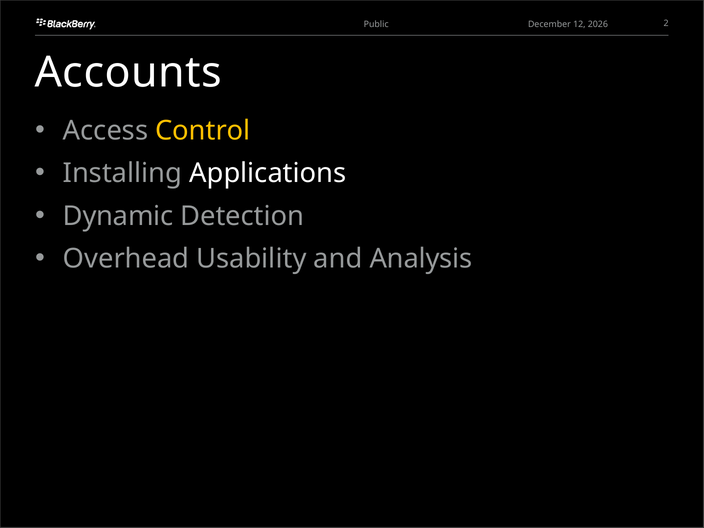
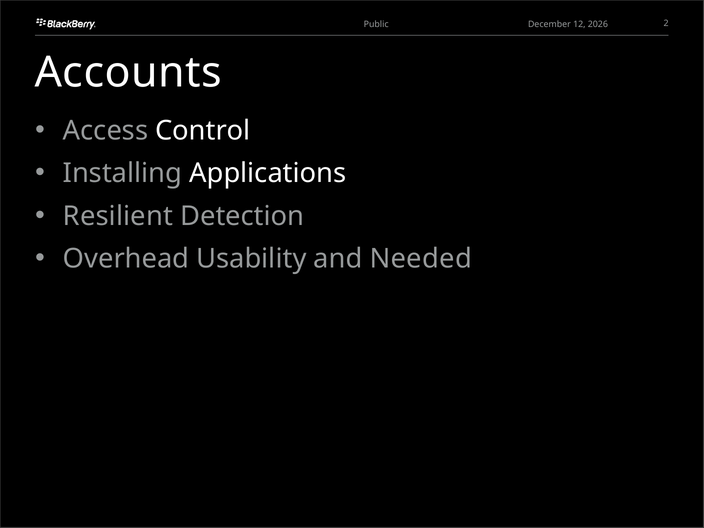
Control colour: yellow -> white
Dynamic: Dynamic -> Resilient
Analysis: Analysis -> Needed
